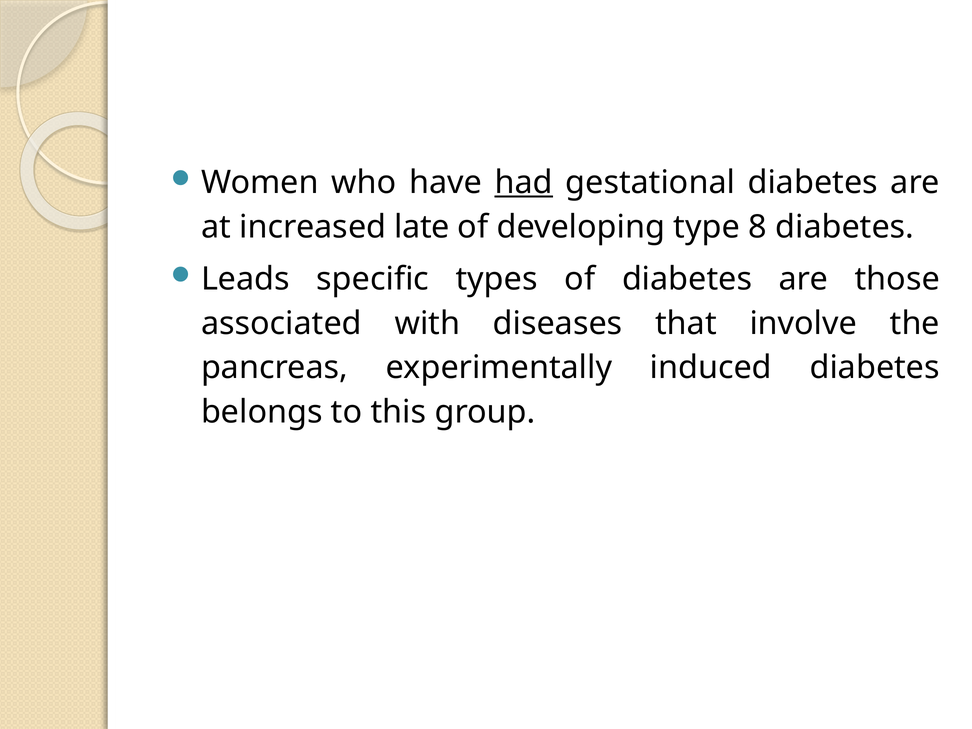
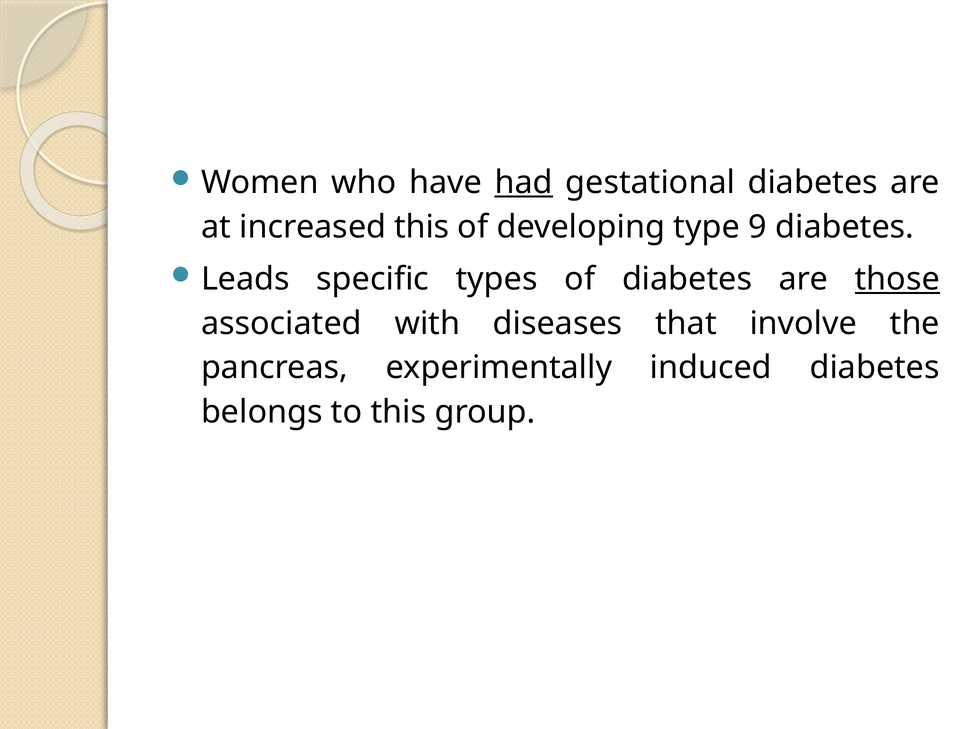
increased late: late -> this
8: 8 -> 9
those underline: none -> present
